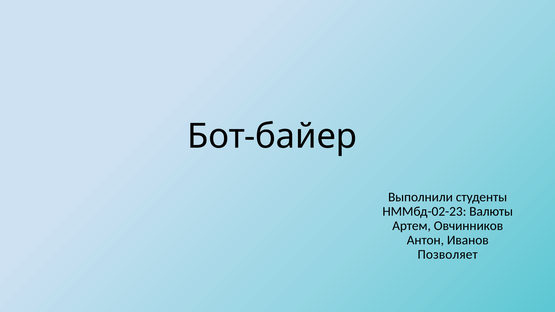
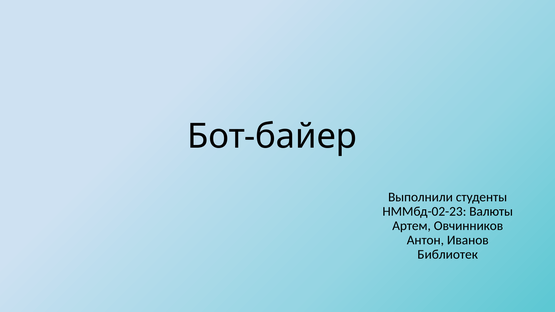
Позволяет: Позволяет -> Библиотек
